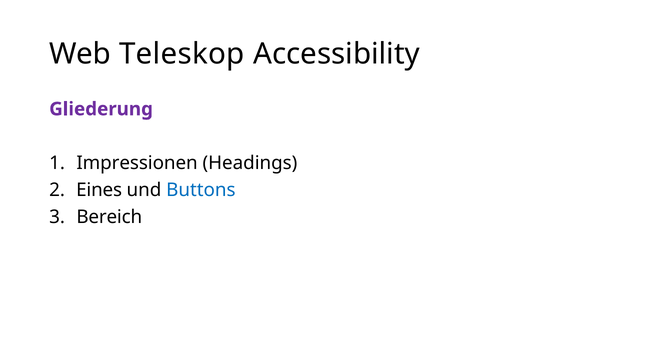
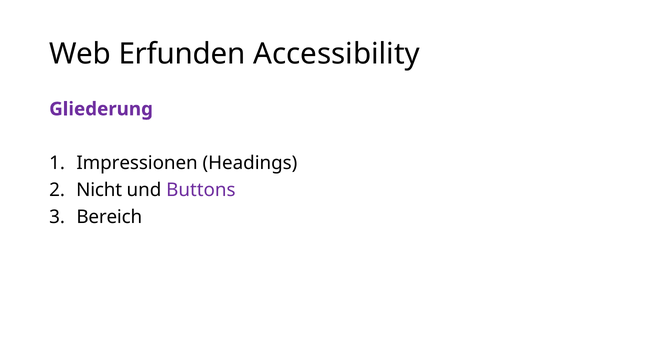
Teleskop: Teleskop -> Erfunden
Eines: Eines -> Nicht
Buttons colour: blue -> purple
